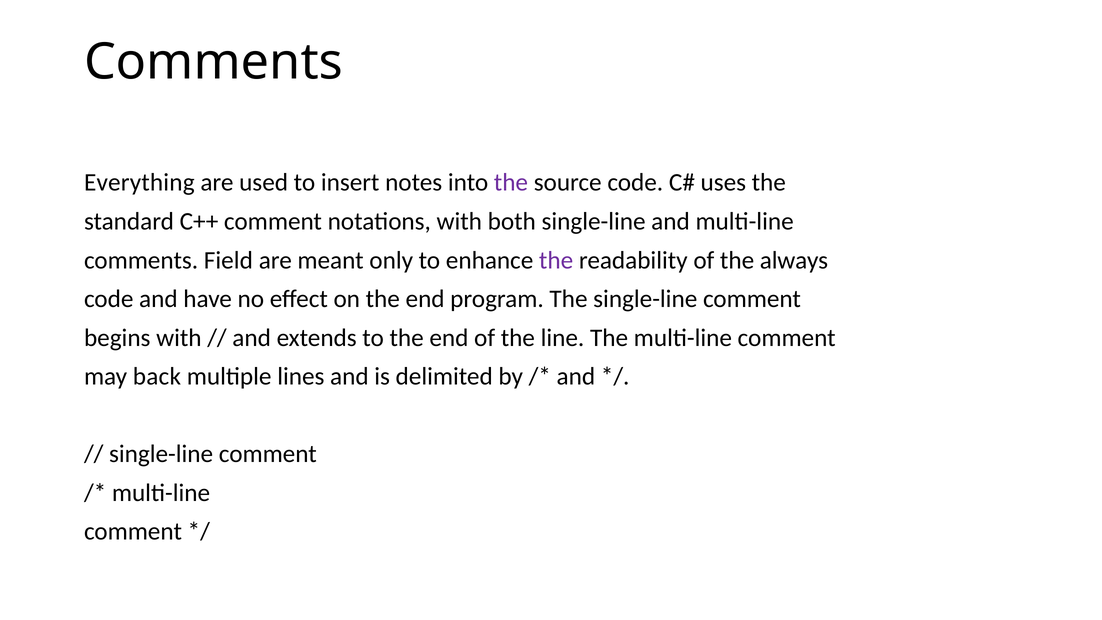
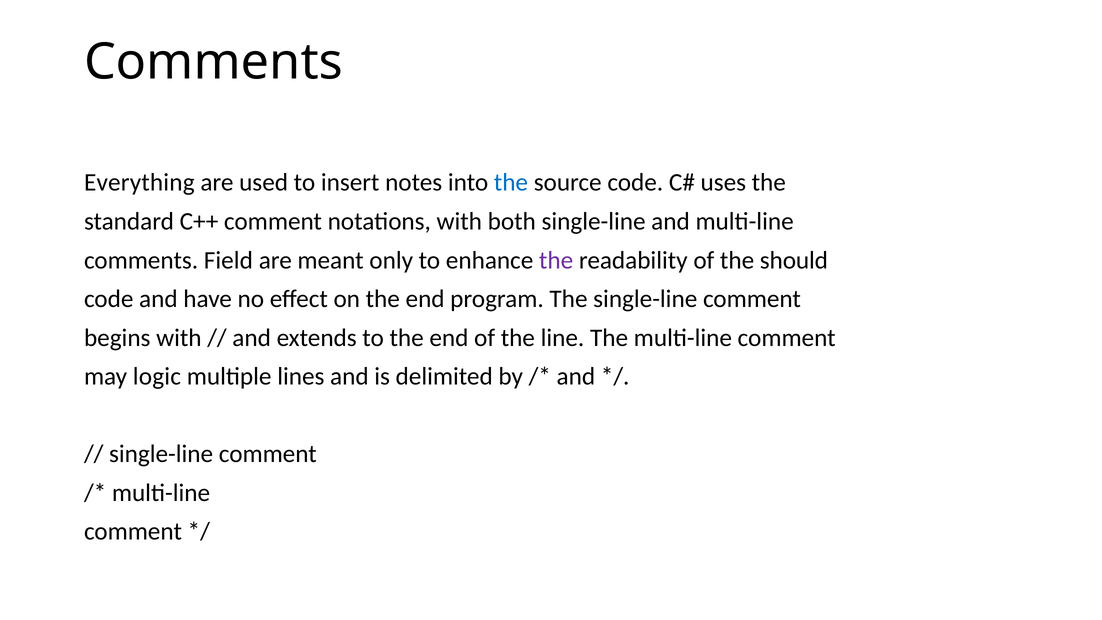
the at (511, 183) colour: purple -> blue
always: always -> should
back: back -> logic
